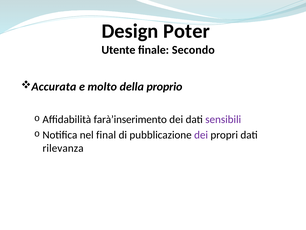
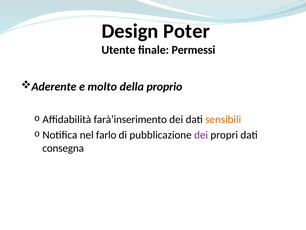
Secondo: Secondo -> Permessi
Accurata: Accurata -> Aderente
sensibili colour: purple -> orange
final: final -> farlo
rilevanza: rilevanza -> consegna
